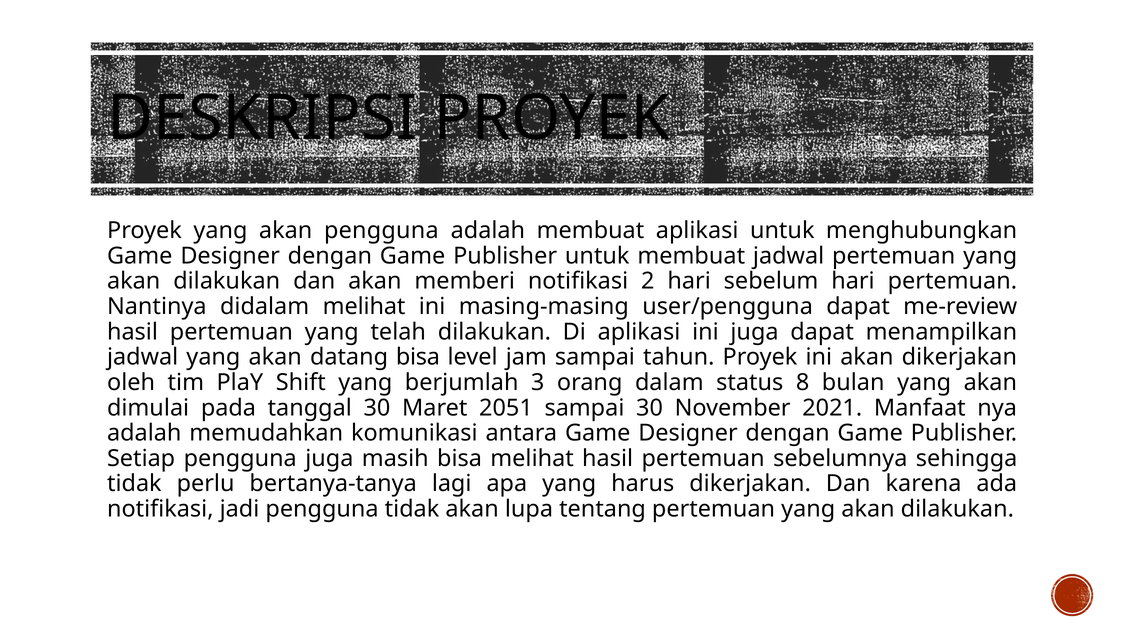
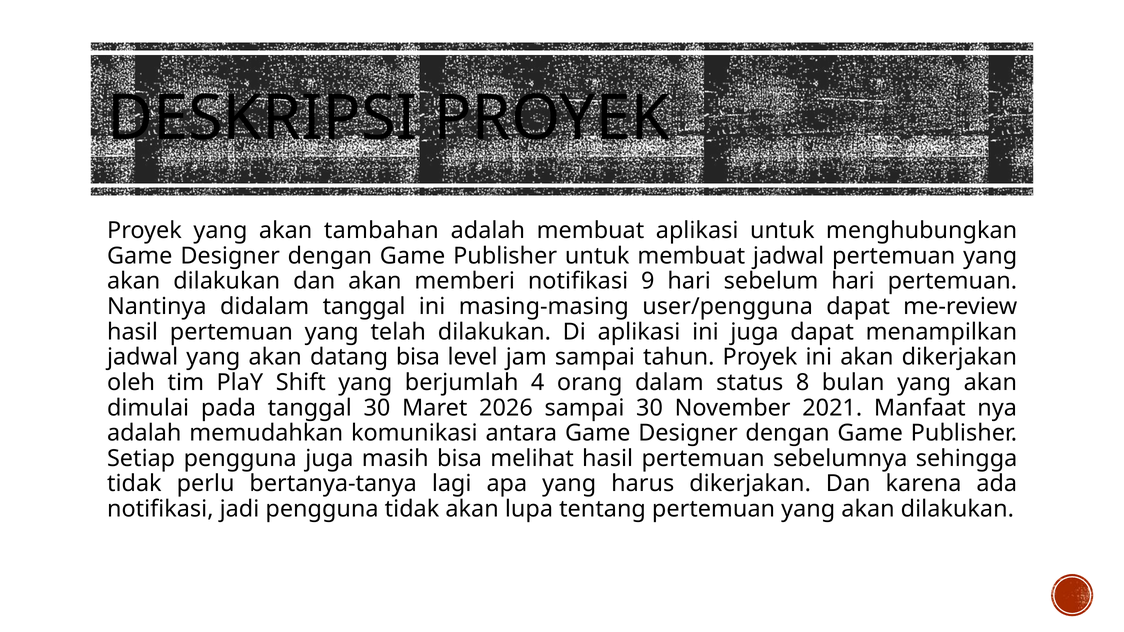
akan pengguna: pengguna -> tambahan
2: 2 -> 9
didalam melihat: melihat -> tanggal
3: 3 -> 4
2051: 2051 -> 2026
